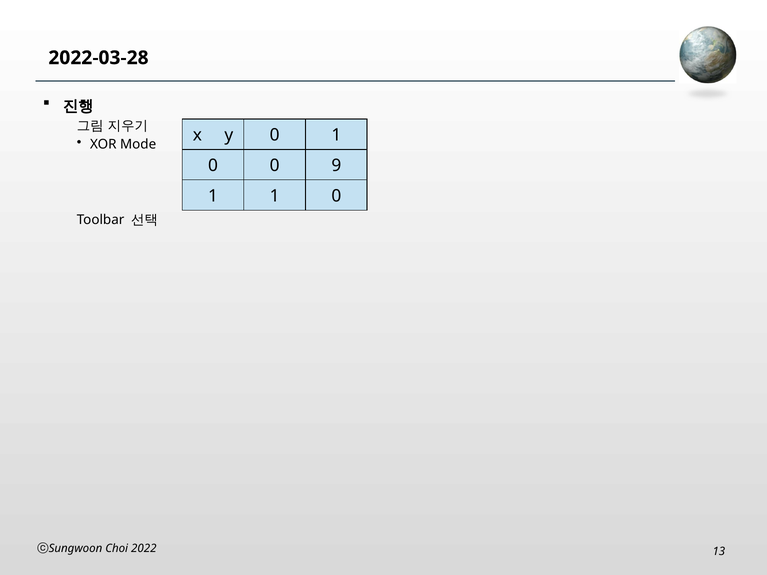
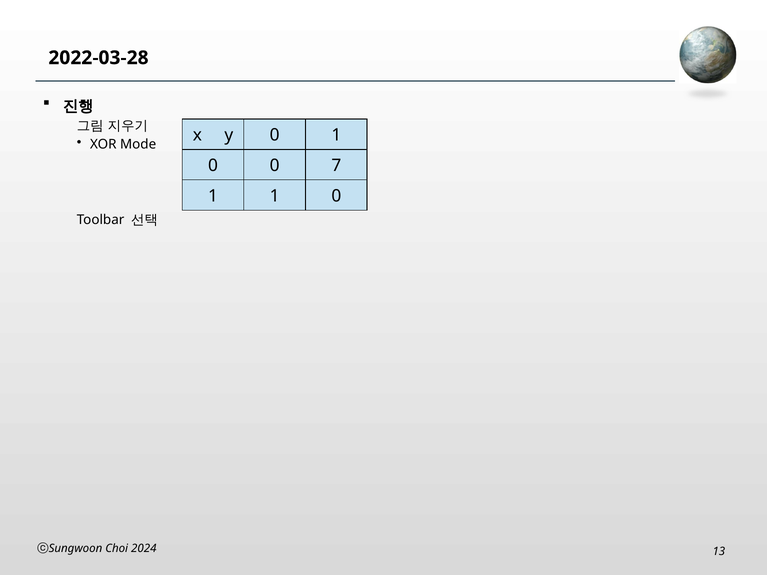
9: 9 -> 7
2022: 2022 -> 2024
